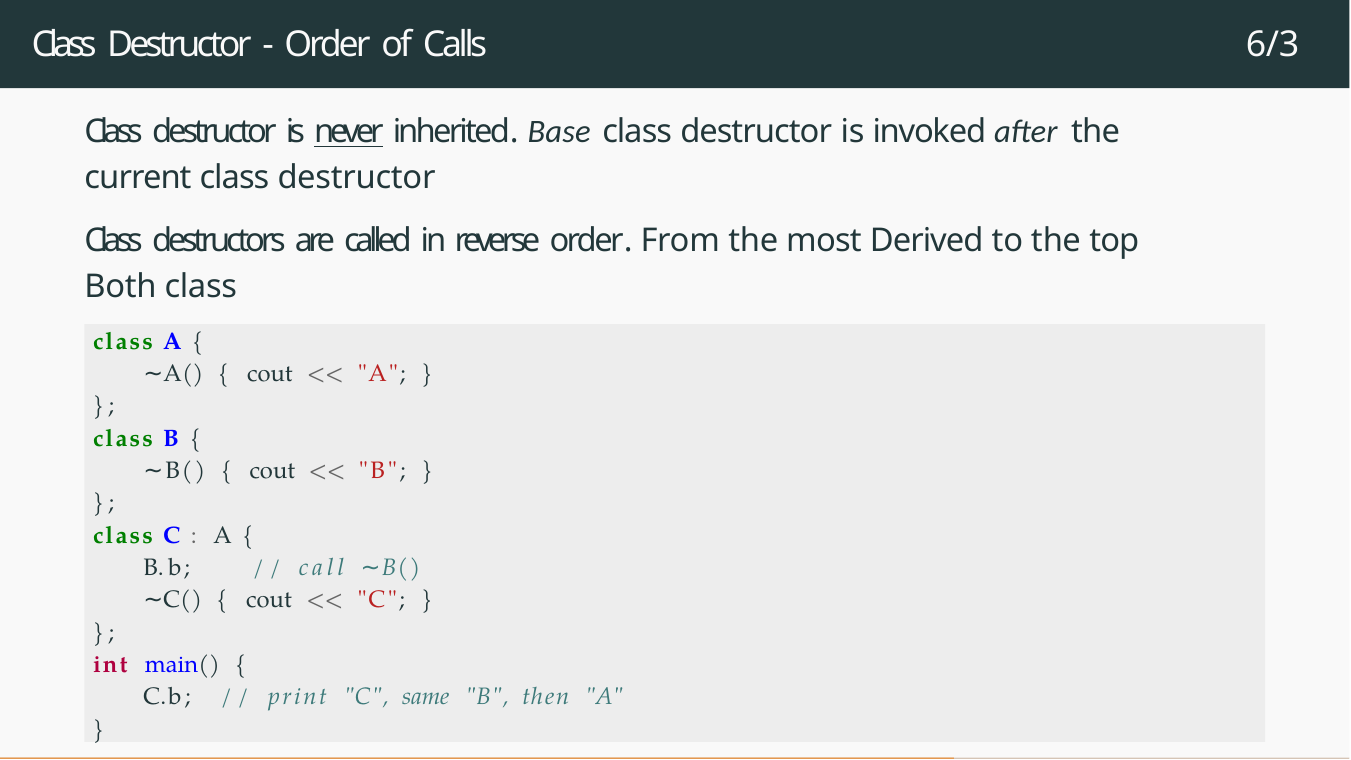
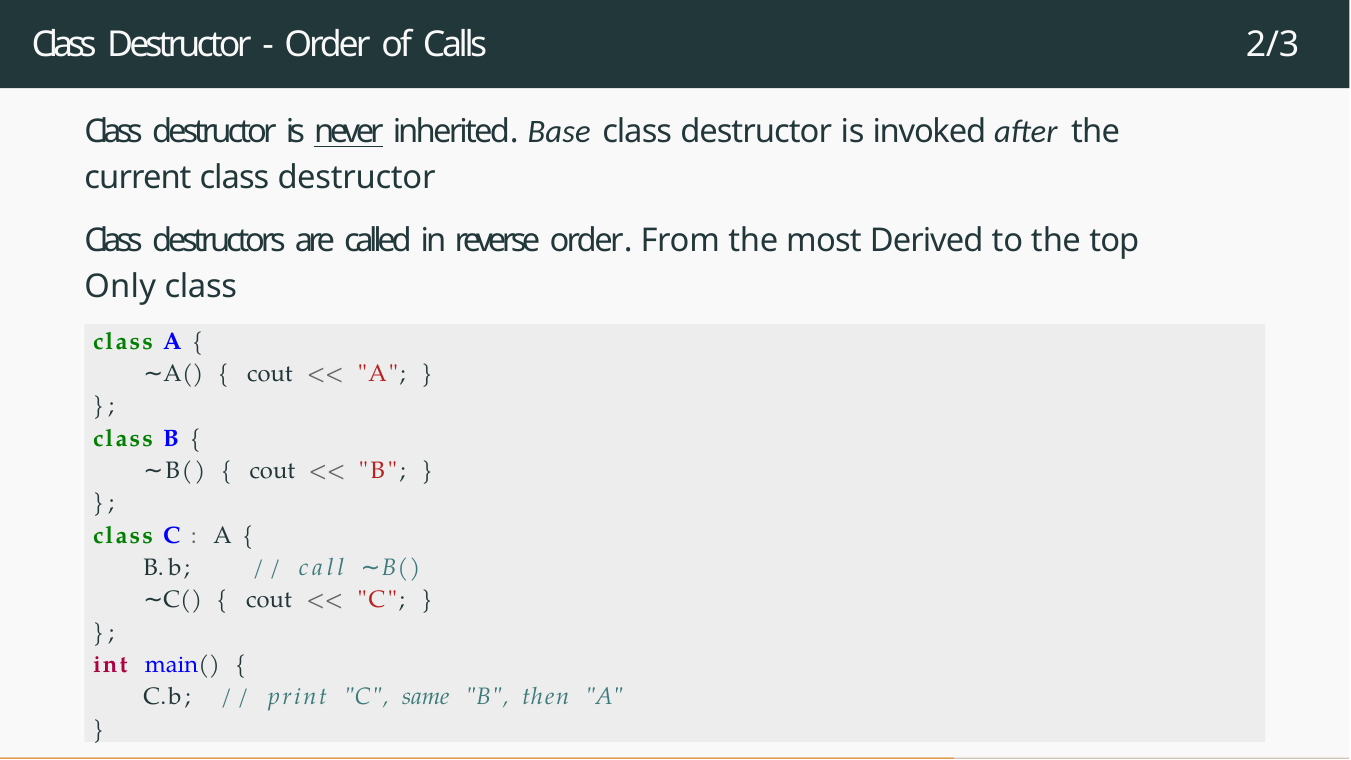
6/3: 6/3 -> 2/3
Both: Both -> Only
